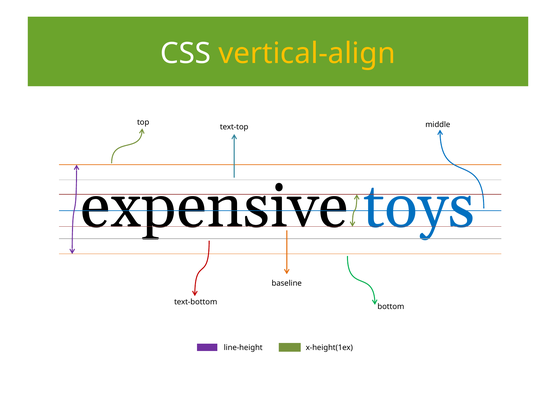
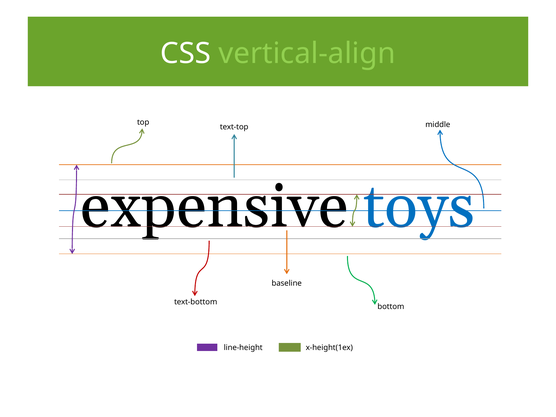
vertical-align colour: yellow -> light green
